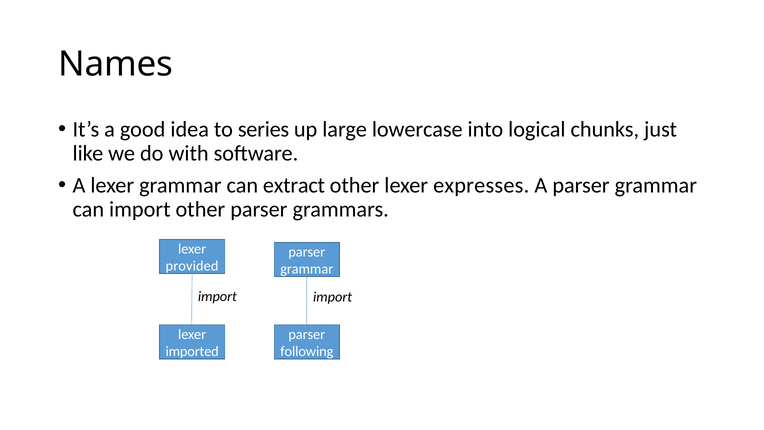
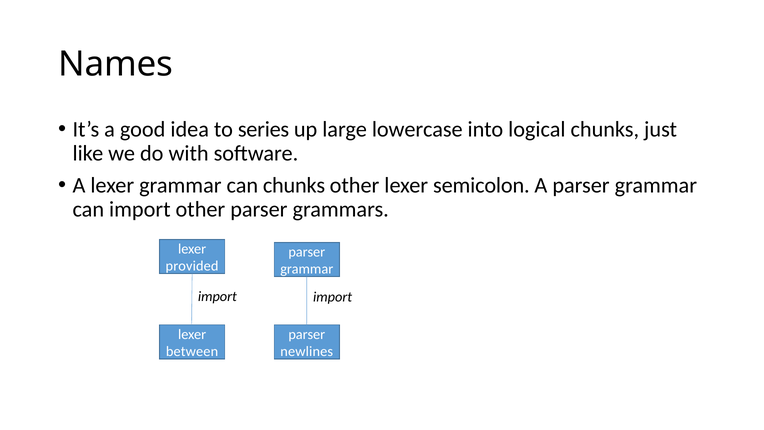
can extract: extract -> chunks
expresses: expresses -> semicolon
imported: imported -> between
following: following -> newlines
